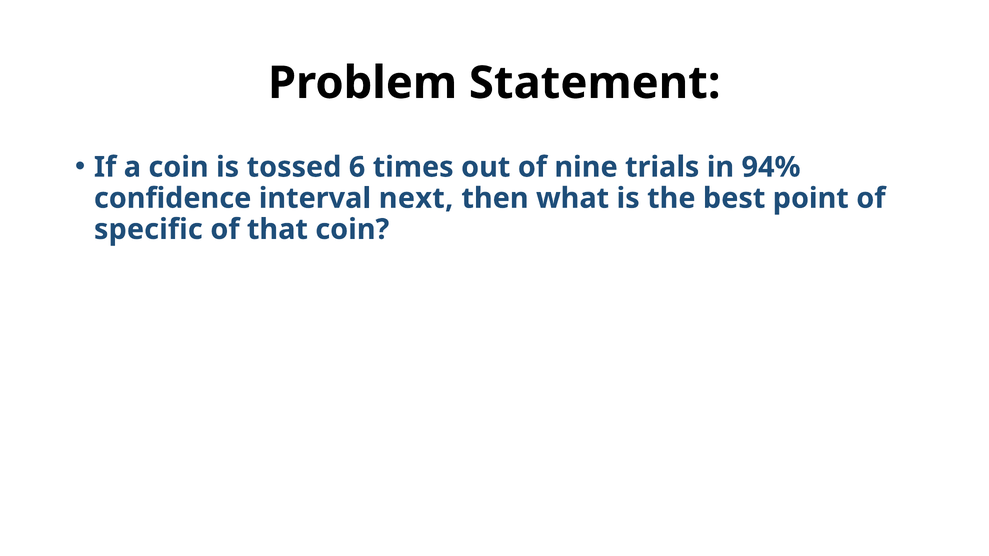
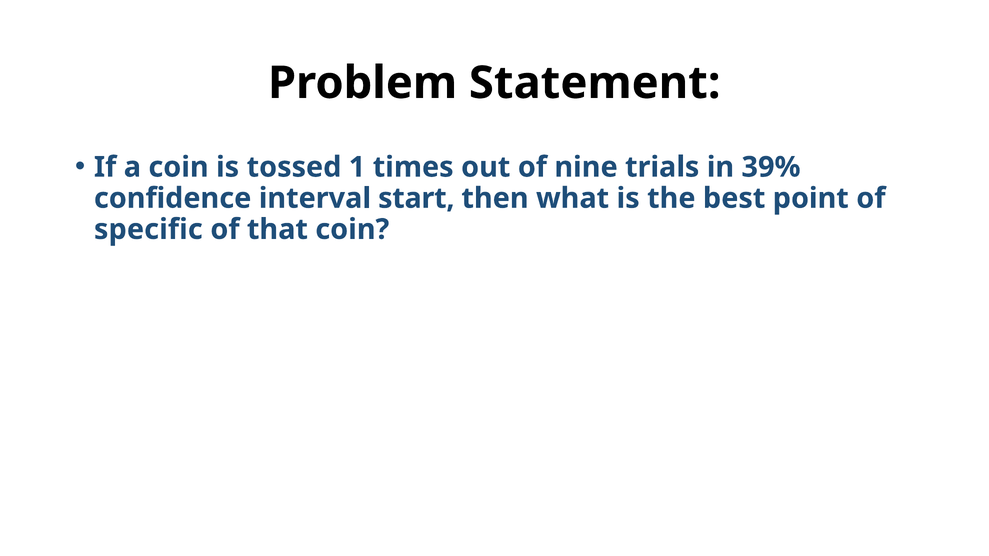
6: 6 -> 1
94%: 94% -> 39%
next: next -> start
